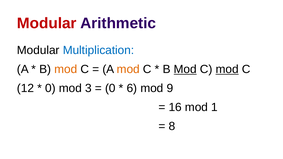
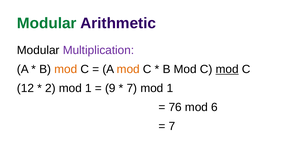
Modular at (47, 23) colour: red -> green
Multiplication colour: blue -> purple
Mod at (185, 69) underline: present -> none
0 at (50, 88): 0 -> 2
3 at (88, 88): 3 -> 1
0 at (110, 88): 0 -> 9
6 at (132, 88): 6 -> 7
9 at (170, 88): 9 -> 1
16: 16 -> 76
1: 1 -> 6
8 at (172, 126): 8 -> 7
